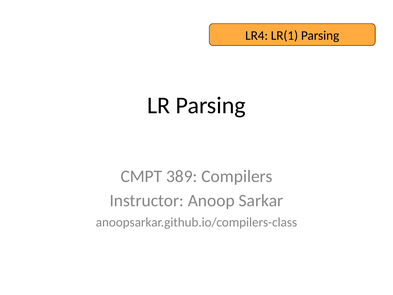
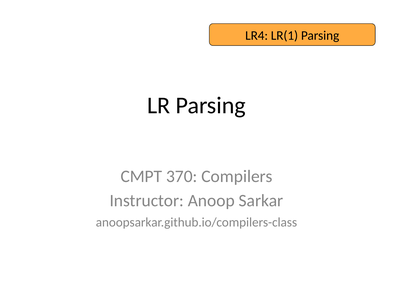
389: 389 -> 370
